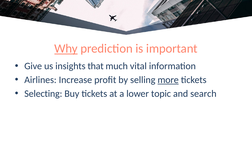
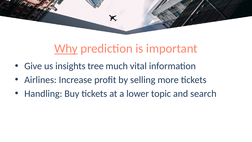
that: that -> tree
more underline: present -> none
Selecting: Selecting -> Handling
